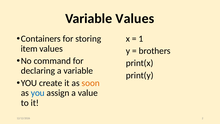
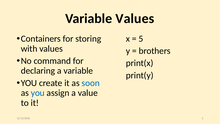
1: 1 -> 5
item: item -> with
soon colour: orange -> blue
